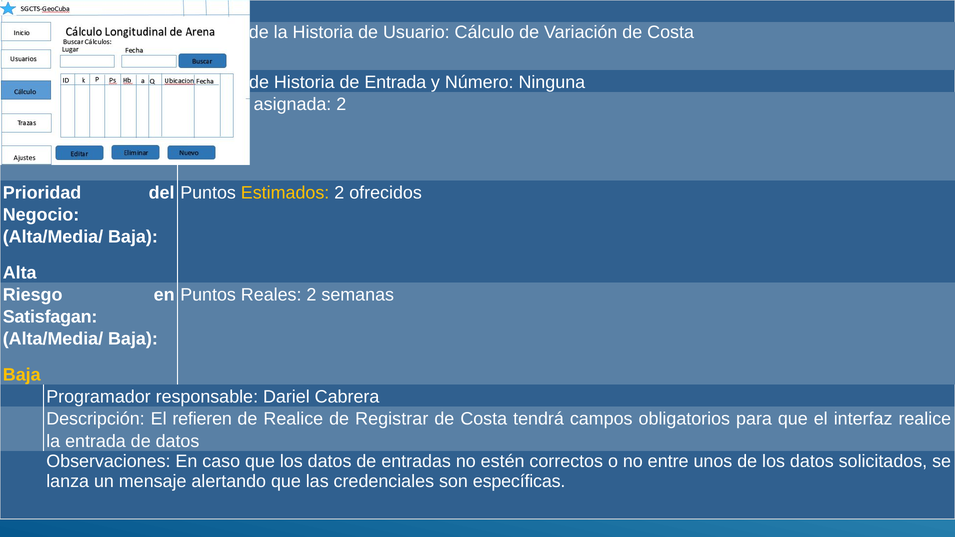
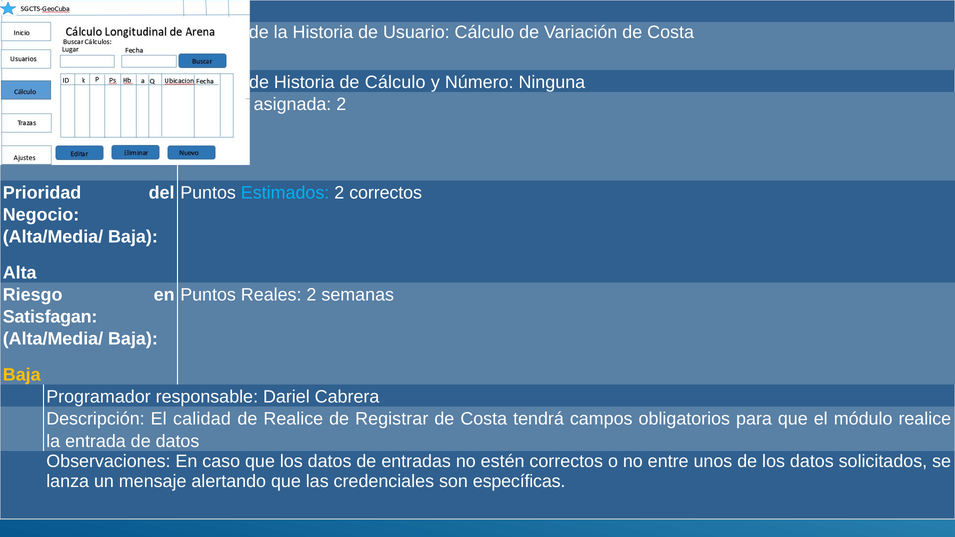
de Entrada: Entrada -> Cálculo
Estimados colour: yellow -> light blue
2 ofrecidos: ofrecidos -> correctos
refieren: refieren -> calidad
interfaz: interfaz -> módulo
